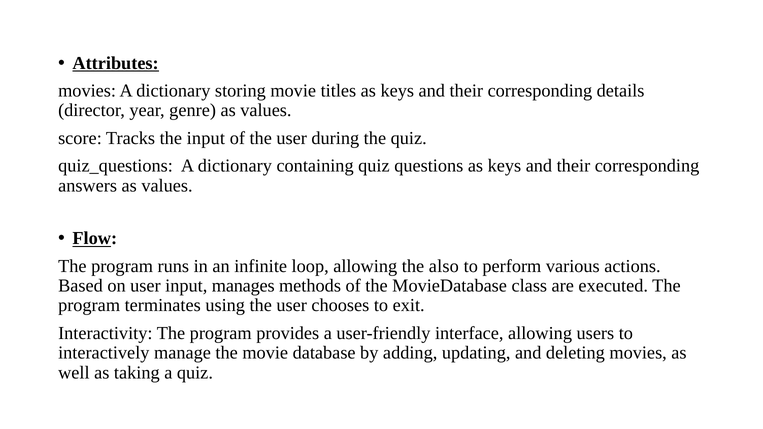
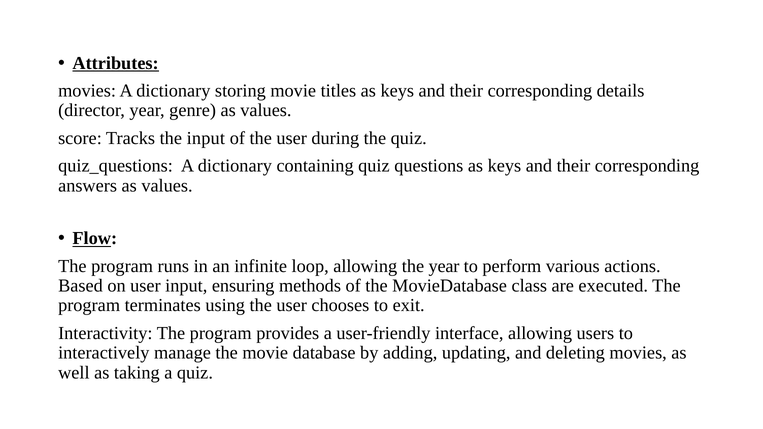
the also: also -> year
manages: manages -> ensuring
